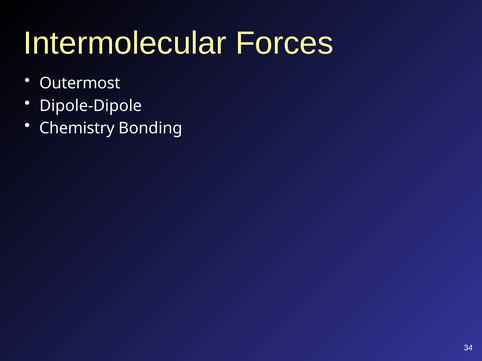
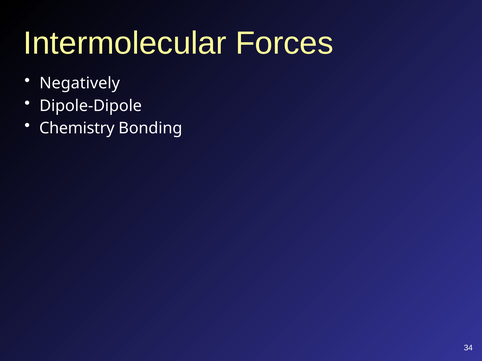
Outermost: Outermost -> Negatively
